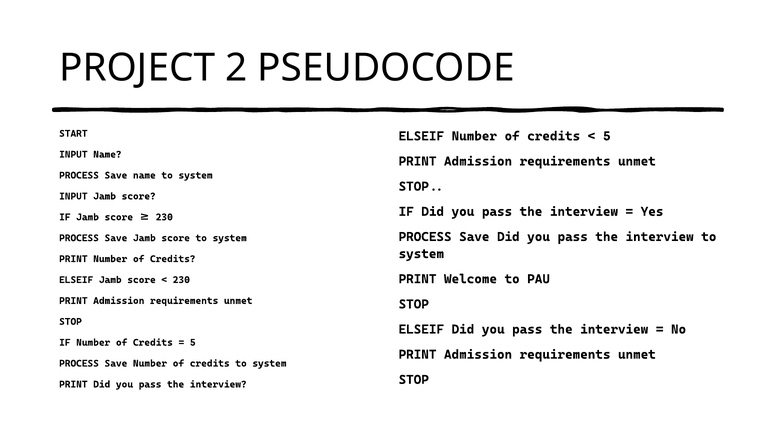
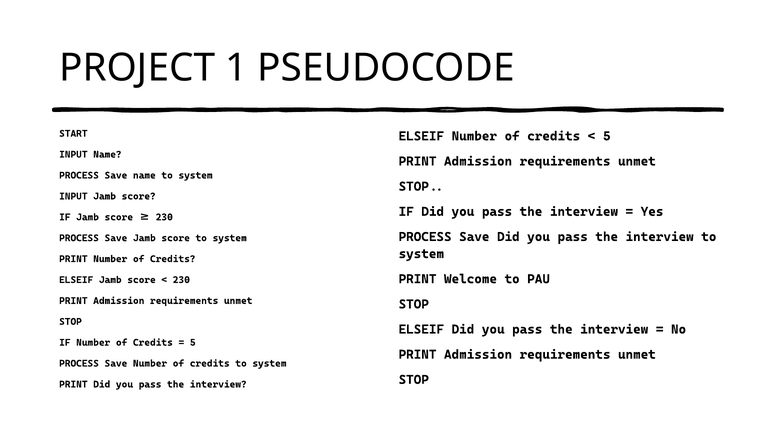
2: 2 -> 1
